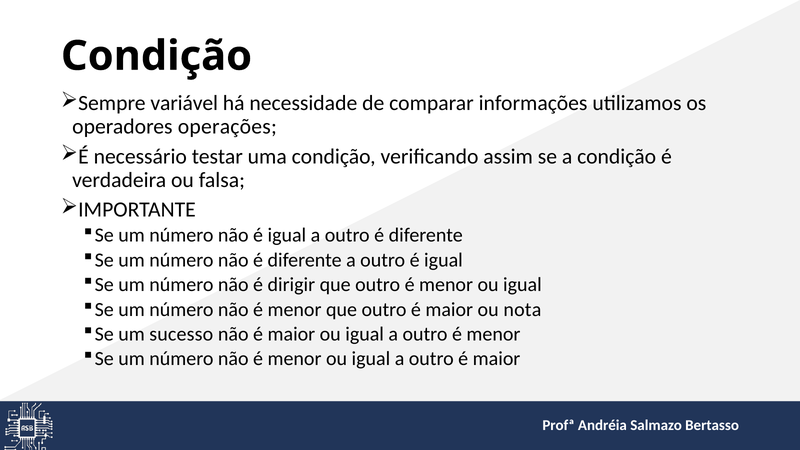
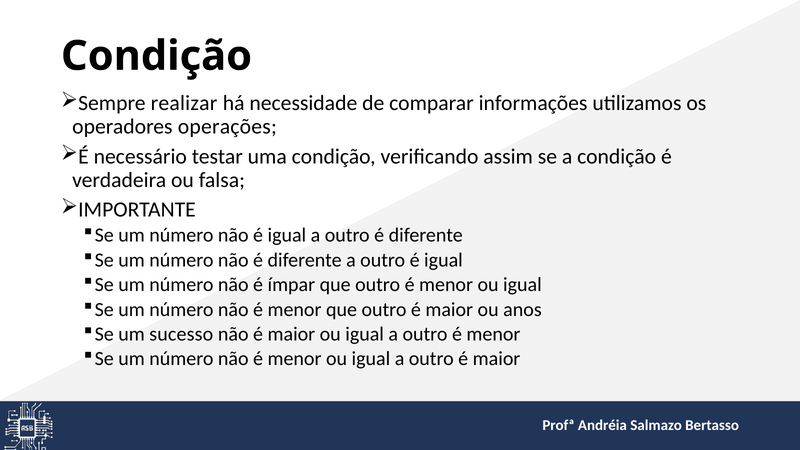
variável: variável -> realizar
dirigir: dirigir -> ímpar
nota: nota -> anos
